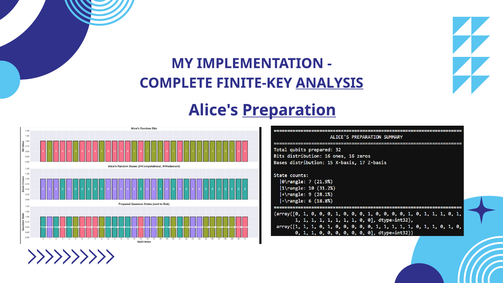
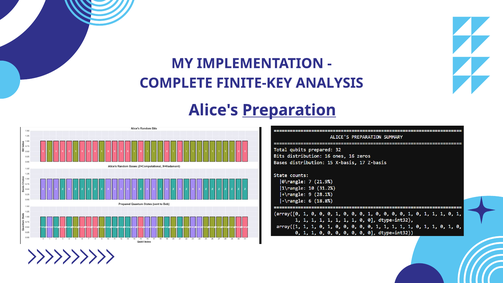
ANALYSIS underline: present -> none
